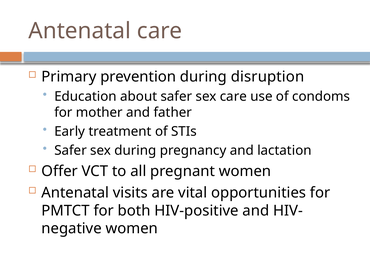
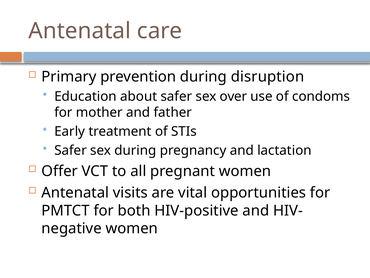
sex care: care -> over
